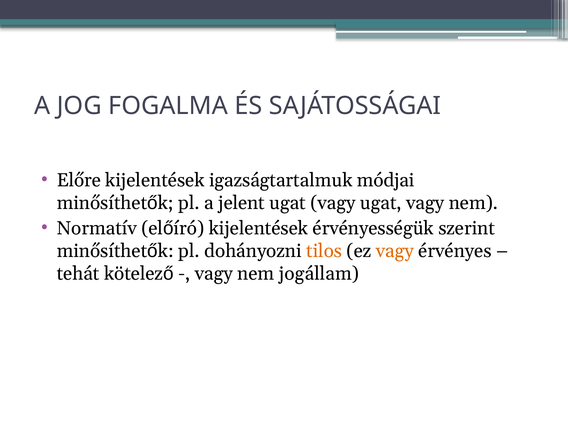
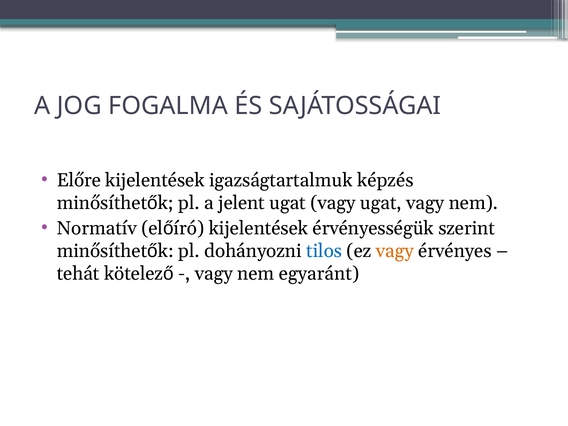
módjai: módjai -> képzés
tilos colour: orange -> blue
jogállam: jogállam -> egyaránt
